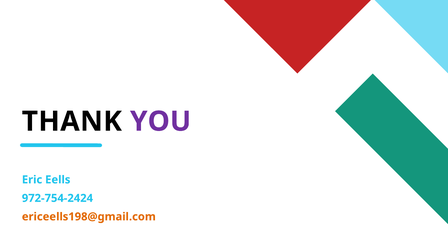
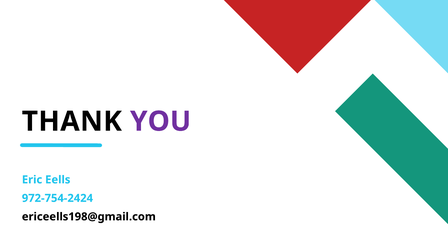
ericeells198@gmail.com colour: orange -> black
